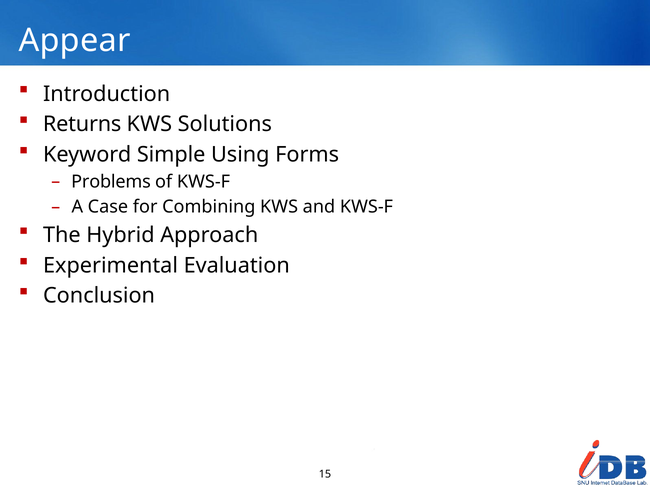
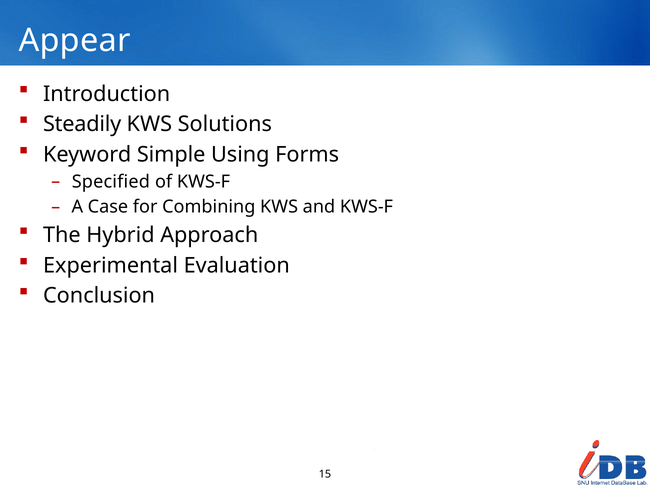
Returns: Returns -> Steadily
Problems: Problems -> Specified
